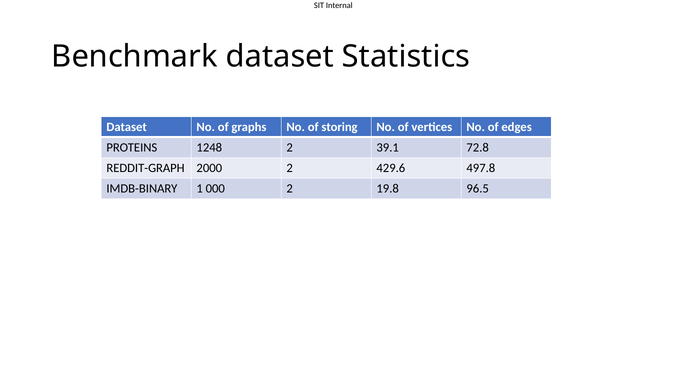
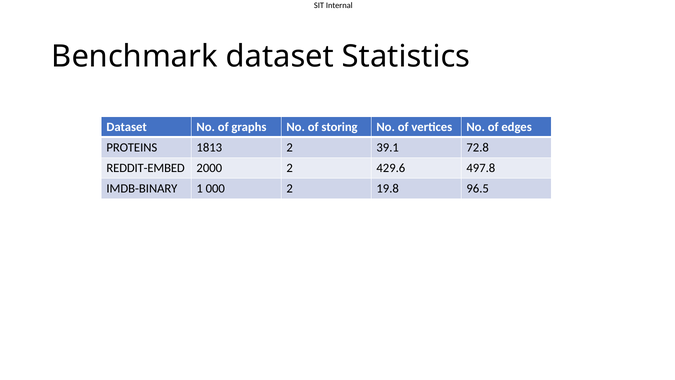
1248: 1248 -> 1813
REDDIT-GRAPH: REDDIT-GRAPH -> REDDIT-EMBED
